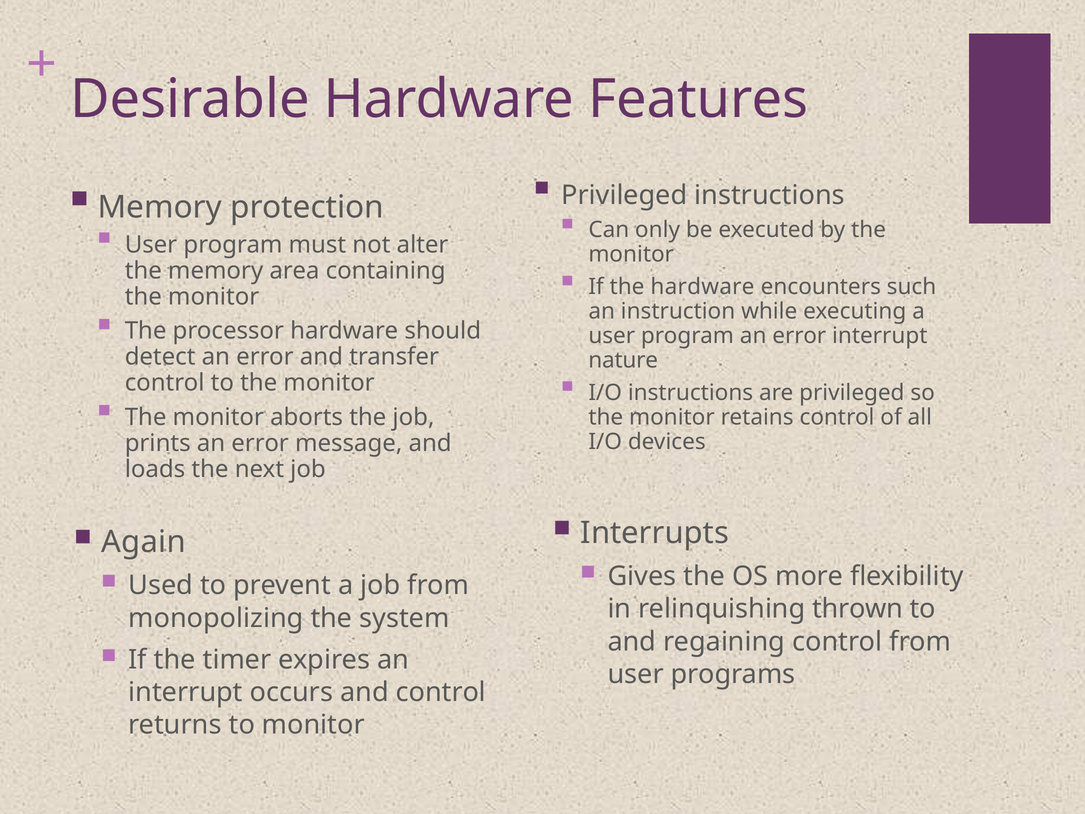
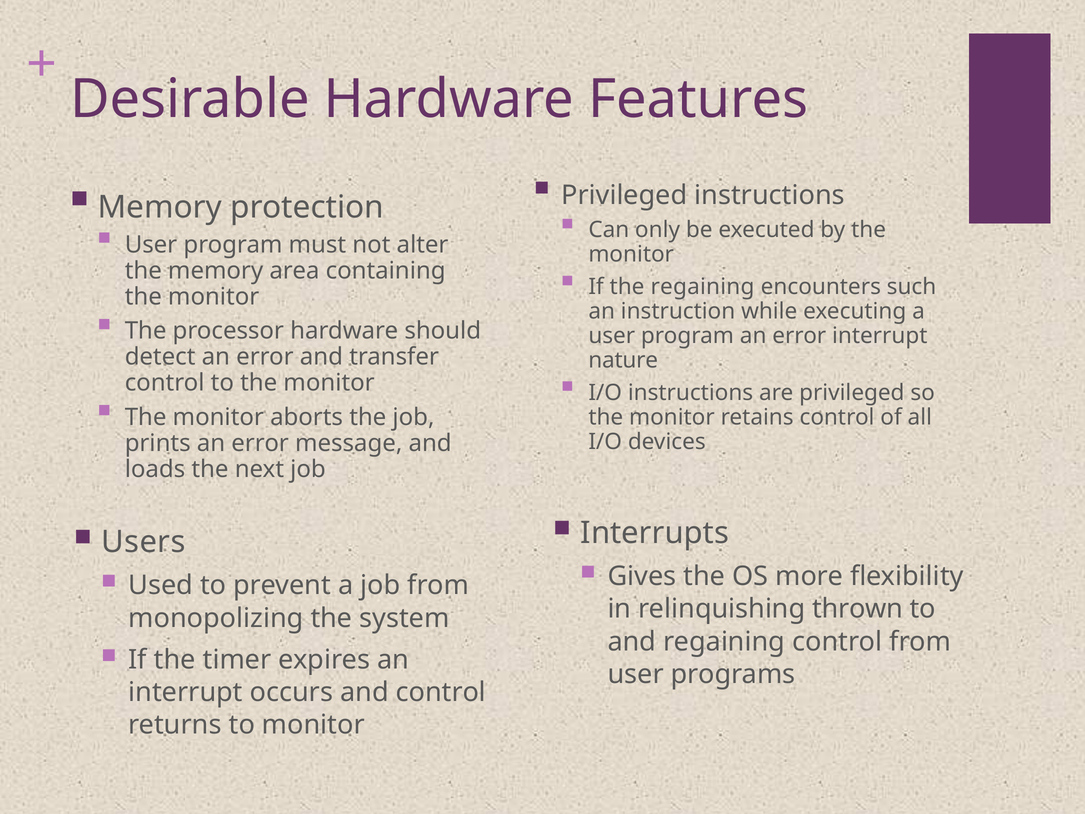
the hardware: hardware -> regaining
Again: Again -> Users
